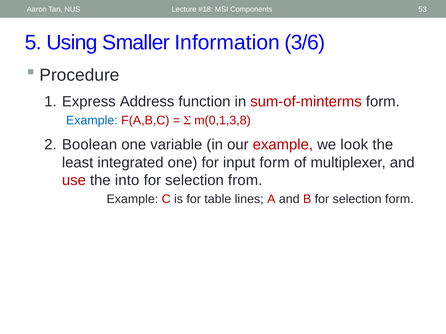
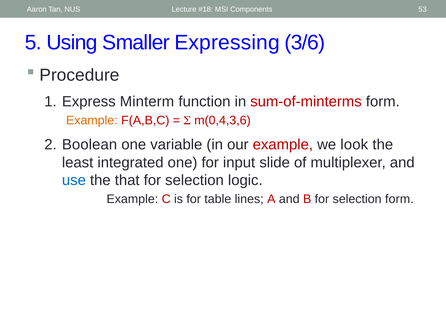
Information: Information -> Expressing
Address: Address -> Minterm
Example at (92, 121) colour: blue -> orange
m(0,1,3,8: m(0,1,3,8 -> m(0,4,3,6
input form: form -> slide
use colour: red -> blue
into: into -> that
from: from -> logic
